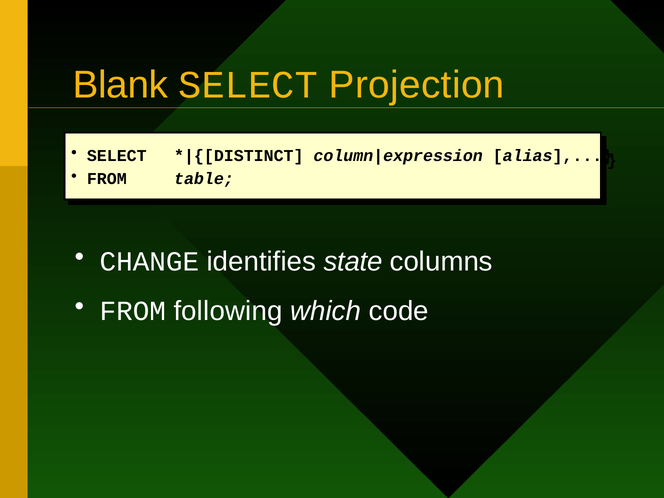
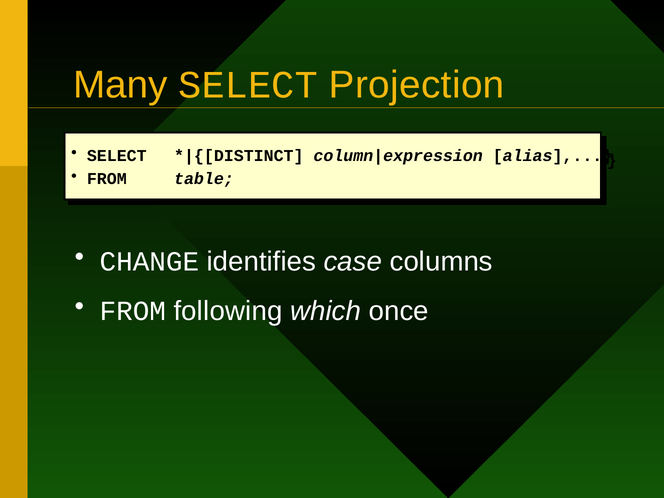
Blank: Blank -> Many
state: state -> case
code: code -> once
